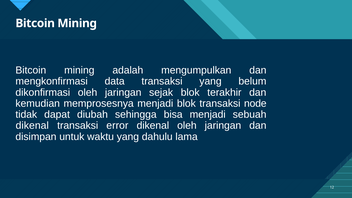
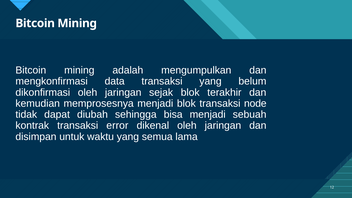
dikenal at (32, 126): dikenal -> kontrak
dahulu: dahulu -> semua
